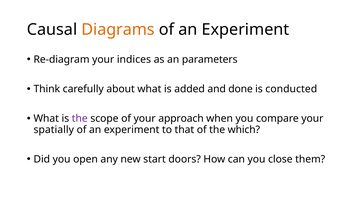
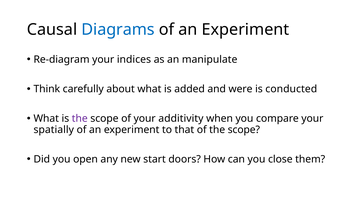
Diagrams colour: orange -> blue
parameters: parameters -> manipulate
done: done -> were
approach: approach -> additivity
of the which: which -> scope
